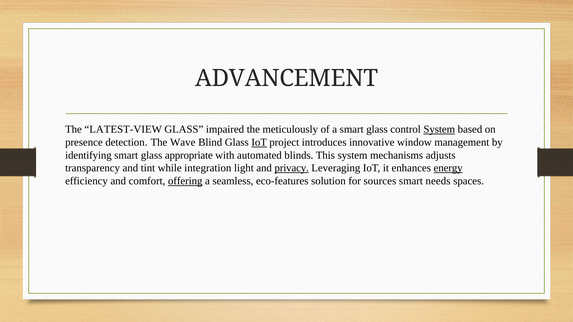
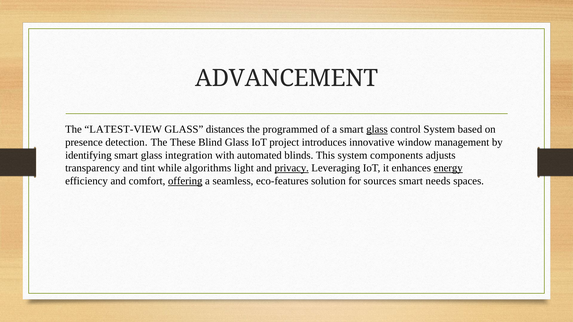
impaired: impaired -> distances
meticulously: meticulously -> programmed
glass at (377, 130) underline: none -> present
System at (439, 130) underline: present -> none
Wave: Wave -> These
IoT at (259, 142) underline: present -> none
appropriate: appropriate -> integration
mechanisms: mechanisms -> components
integration: integration -> algorithms
